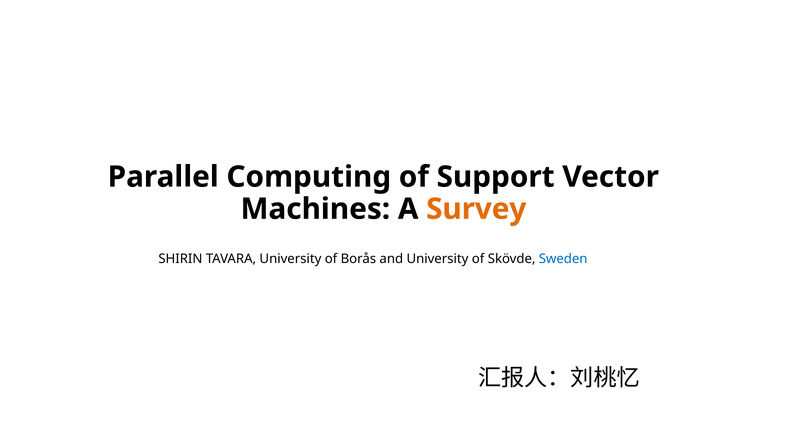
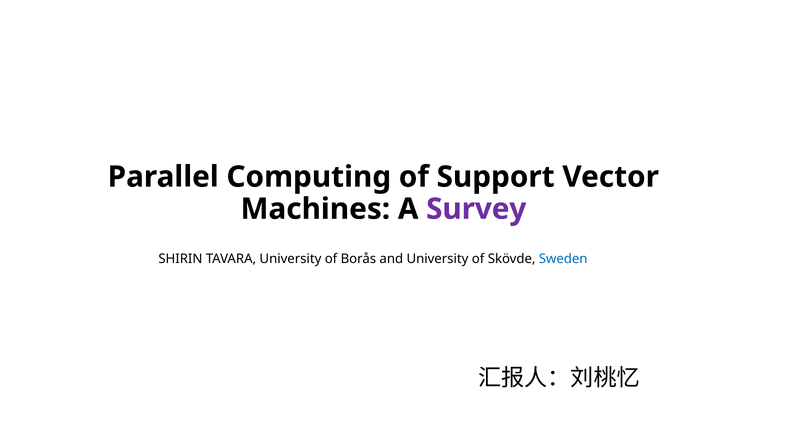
Survey colour: orange -> purple
